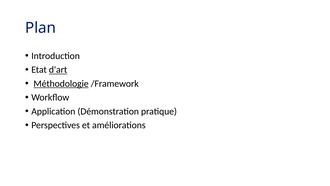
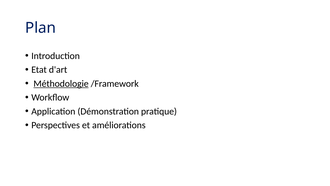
d'art underline: present -> none
